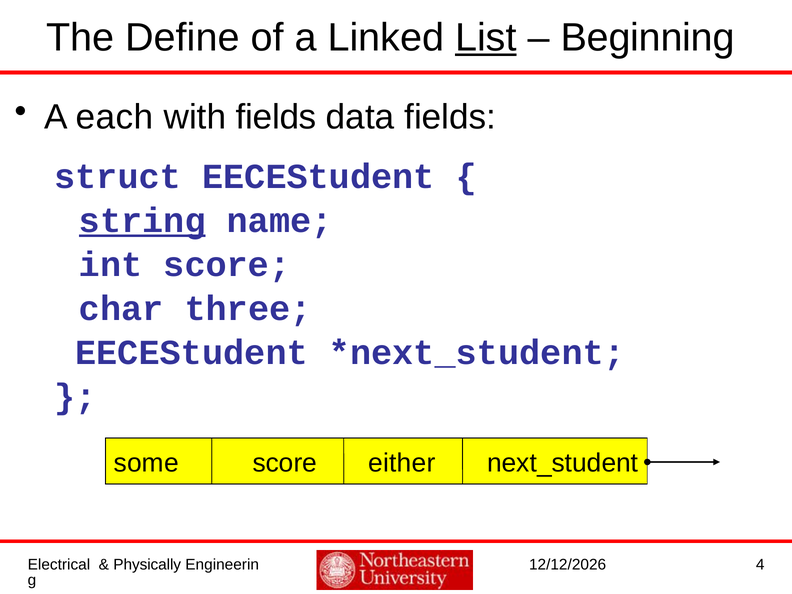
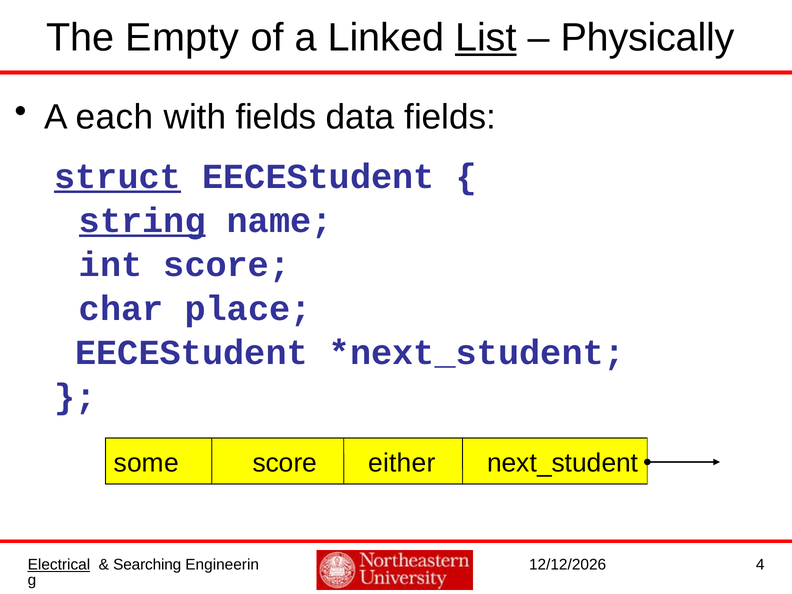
Define: Define -> Empty
Beginning: Beginning -> Physically
struct underline: none -> present
three: three -> place
Electrical underline: none -> present
Physically: Physically -> Searching
